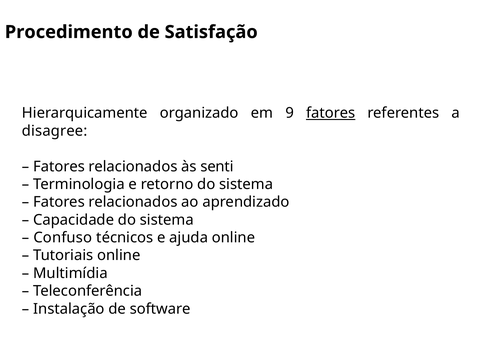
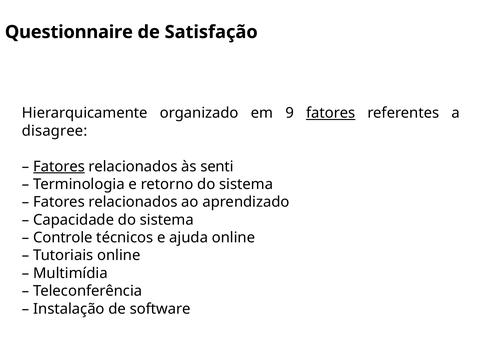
Procedimento: Procedimento -> Questionnaire
Fatores at (59, 167) underline: none -> present
Confuso: Confuso -> Controle
